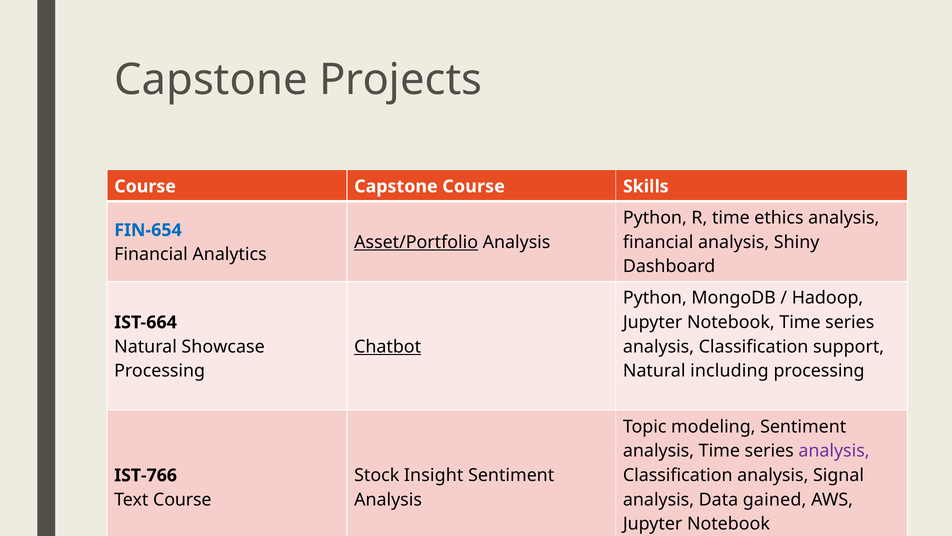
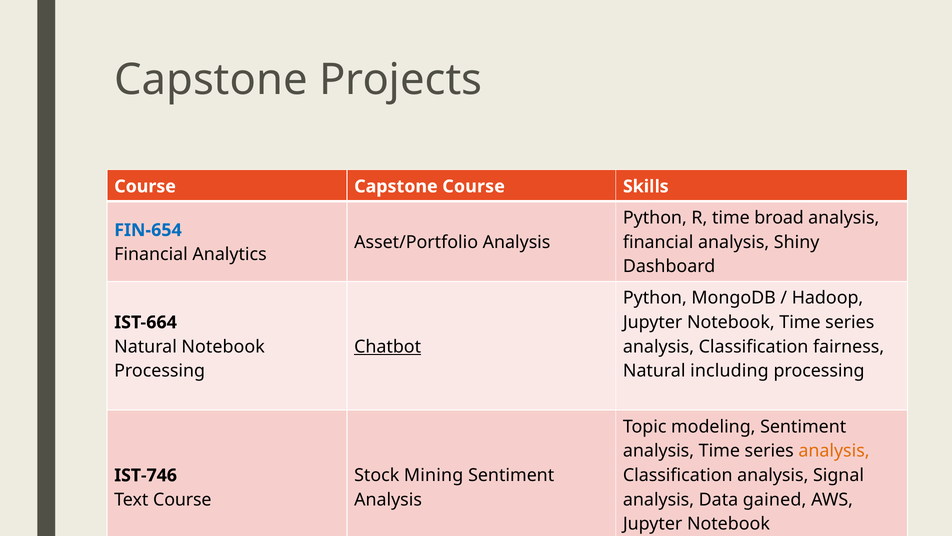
ethics: ethics -> broad
Asset/Portfolio underline: present -> none
Natural Showcase: Showcase -> Notebook
support: support -> fairness
analysis at (834, 451) colour: purple -> orange
Insight: Insight -> Mining
IST-766: IST-766 -> IST-746
